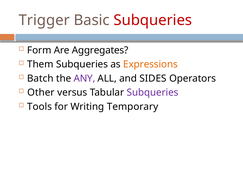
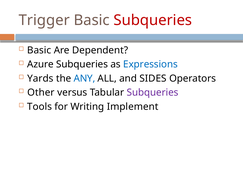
Form at (39, 50): Form -> Basic
Aggregates: Aggregates -> Dependent
Them: Them -> Azure
Expressions colour: orange -> blue
Batch: Batch -> Yards
ANY colour: purple -> blue
Temporary: Temporary -> Implement
